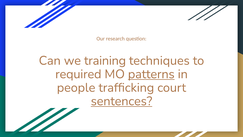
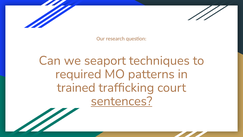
training: training -> seaport
patterns underline: present -> none
people: people -> trained
